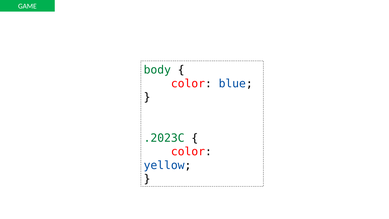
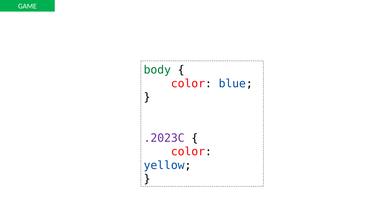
.2023C colour: green -> purple
